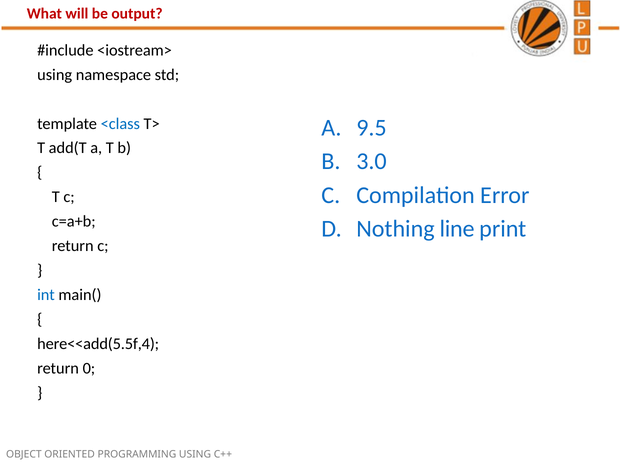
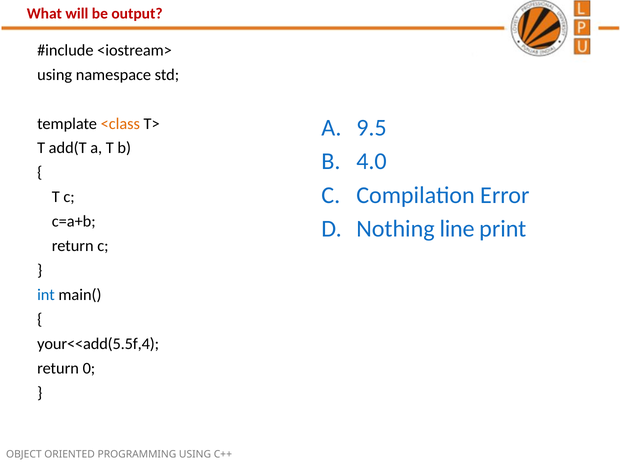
<class colour: blue -> orange
3.0: 3.0 -> 4.0
here<<add(5.5f,4: here<<add(5.5f,4 -> your<<add(5.5f,4
